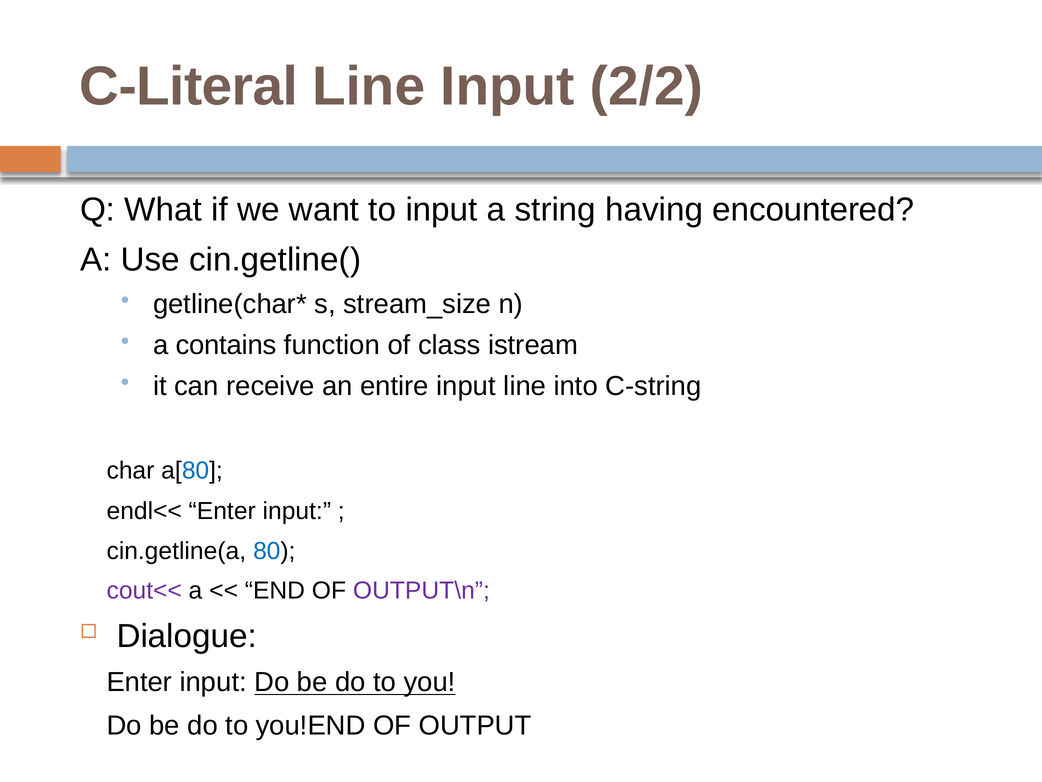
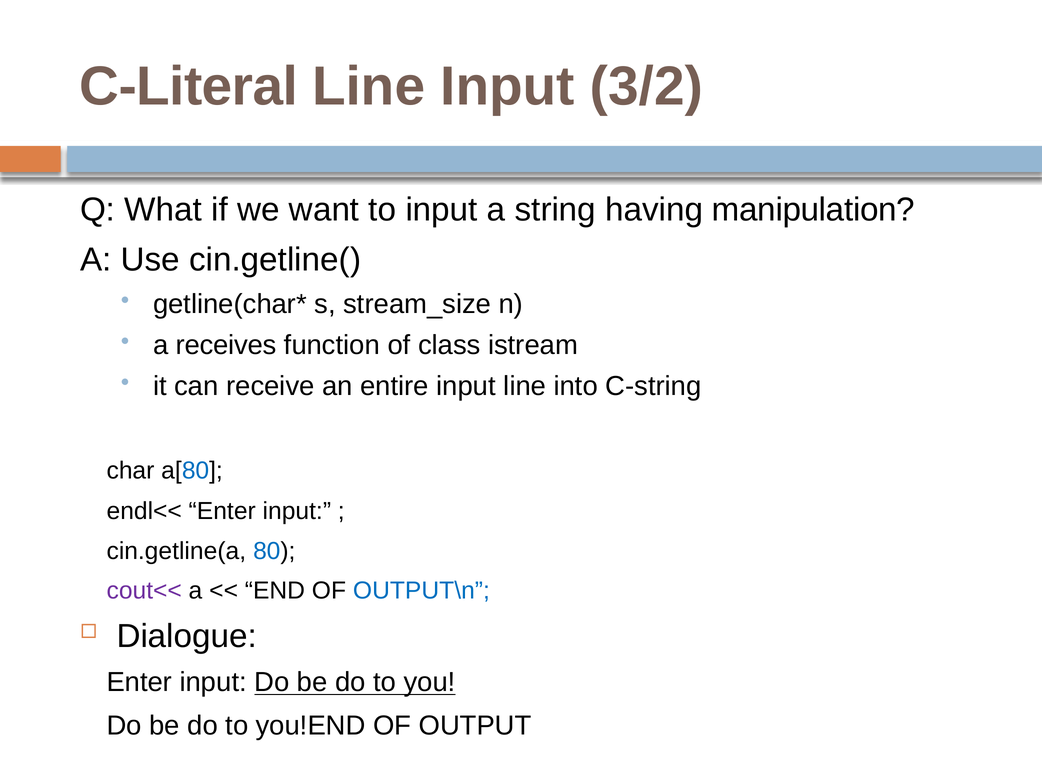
2/2: 2/2 -> 3/2
encountered: encountered -> manipulation
contains: contains -> receives
OUTPUT\n colour: purple -> blue
